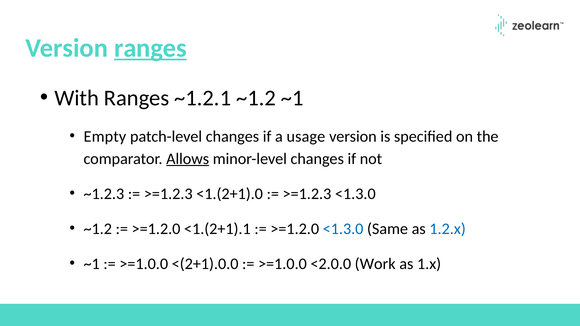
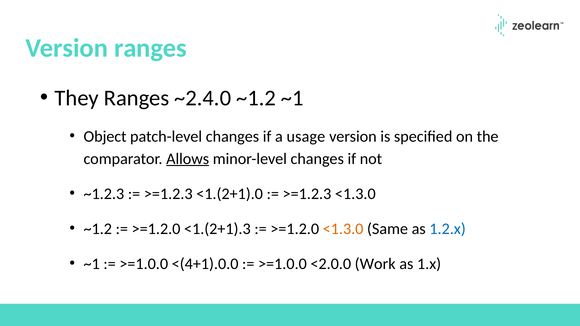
ranges at (150, 48) underline: present -> none
With: With -> They
~1.2.1: ~1.2.1 -> ~2.4.0
Empty: Empty -> Object
<1.(2+1).1: <1.(2+1).1 -> <1.(2+1).3
<1.3.0 at (343, 229) colour: blue -> orange
<(2+1).0.0: <(2+1).0.0 -> <(4+1).0.0
